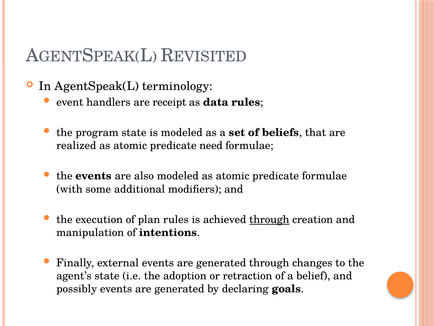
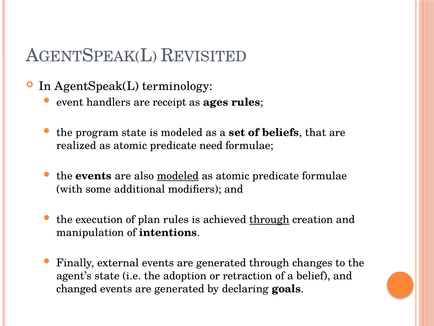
data: data -> ages
modeled at (178, 176) underline: none -> present
possibly: possibly -> changed
